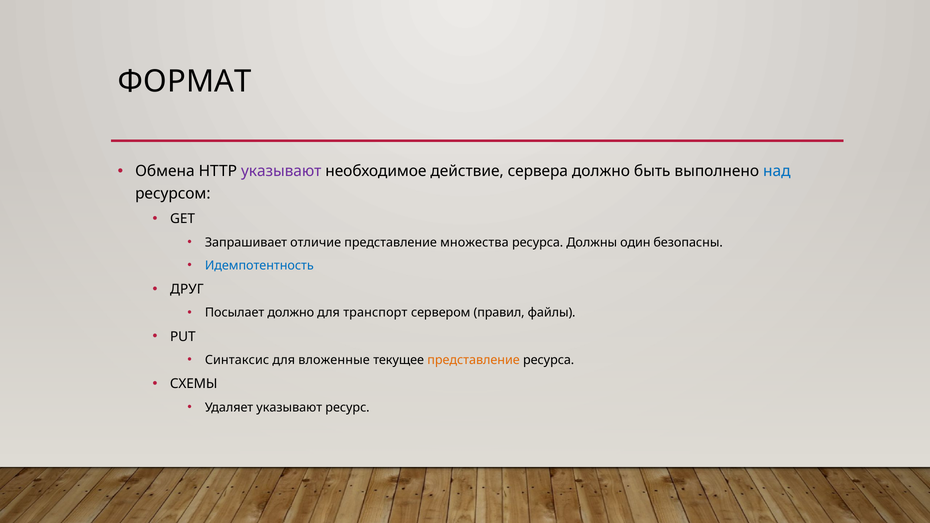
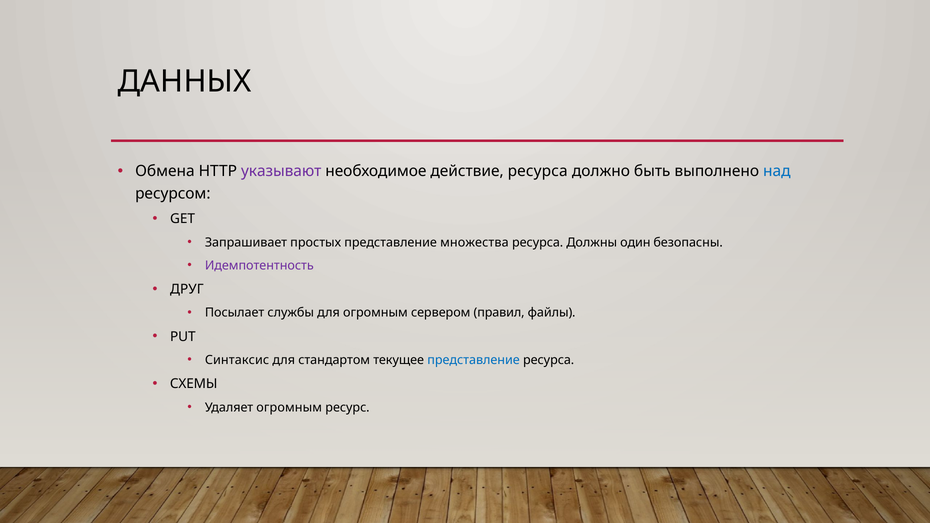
ФОРМАТ: ФОРМАТ -> ДАННЫХ
действие сервера: сервера -> ресурса
отличие: отличие -> простых
Идемпотентность colour: blue -> purple
Посылает должно: должно -> службы
для транспорт: транспорт -> огромным
вложенные: вложенные -> стандартом
представление at (474, 360) colour: orange -> blue
Удаляет указывают: указывают -> огромным
